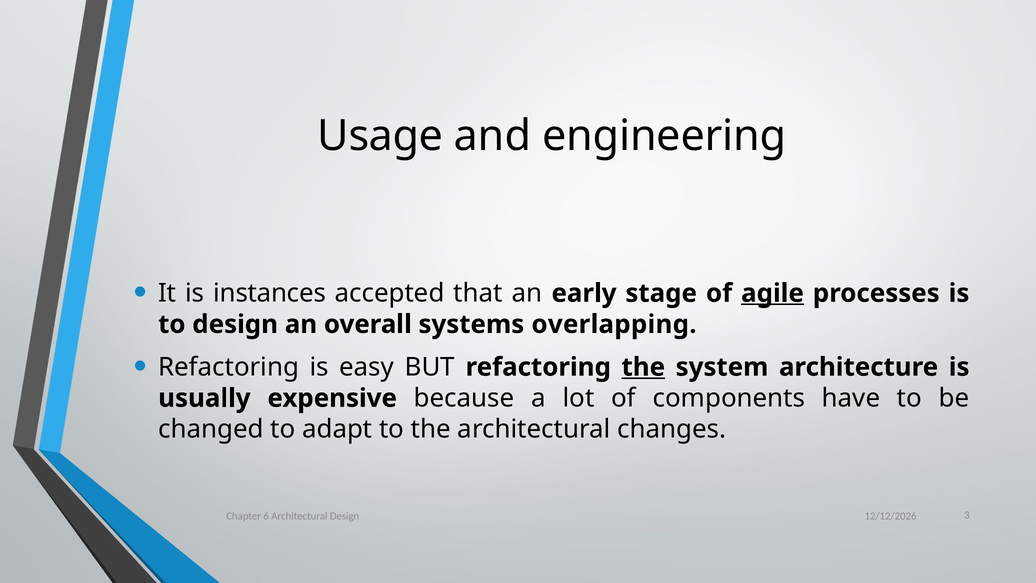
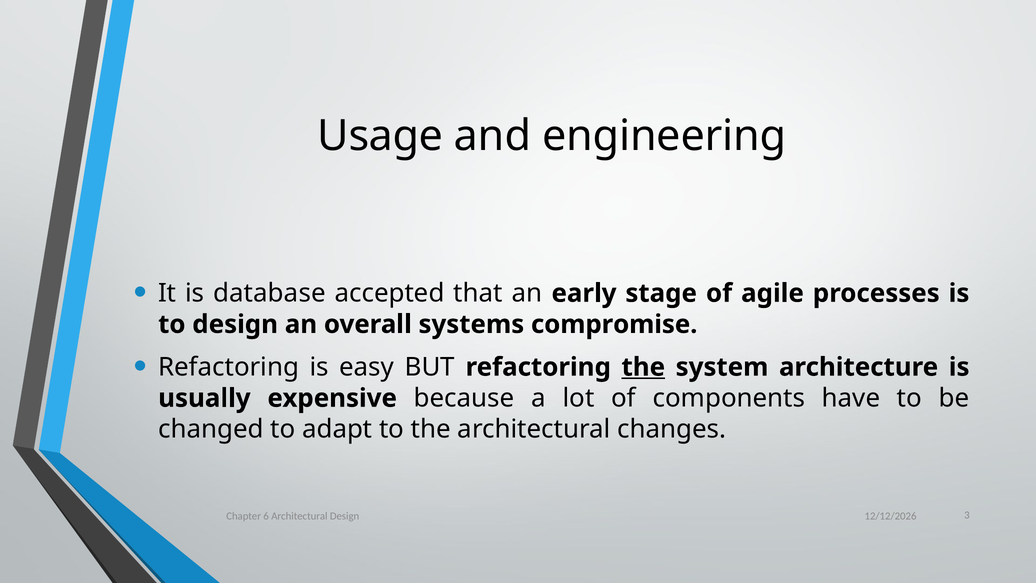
instances: instances -> database
agile underline: present -> none
overlapping: overlapping -> compromise
